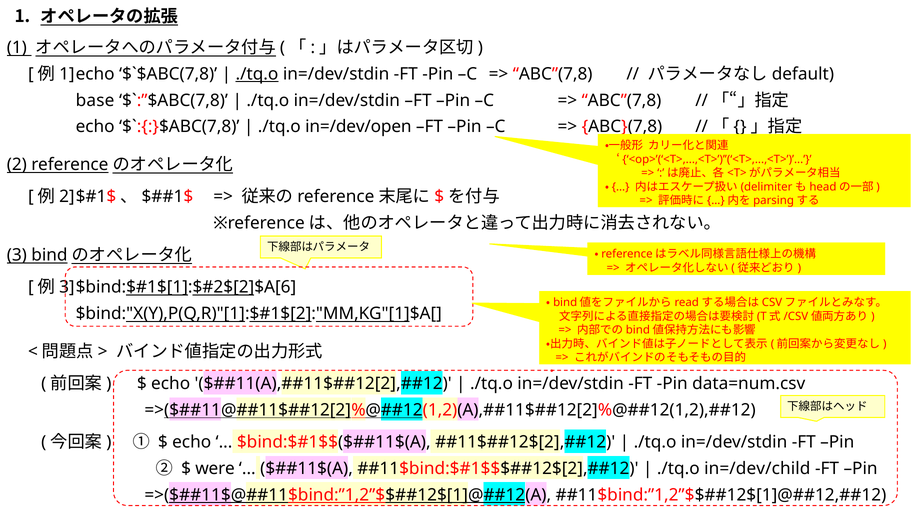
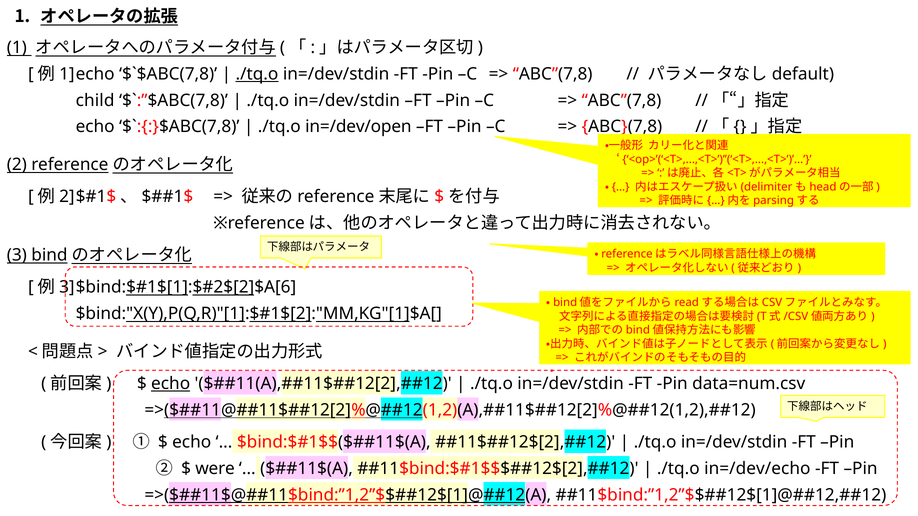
base: base -> child
echo at (171, 384) underline: none -> present
in=/dev/child: in=/dev/child -> in=/dev/echo
